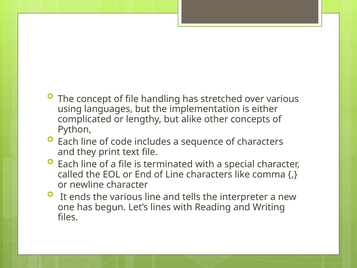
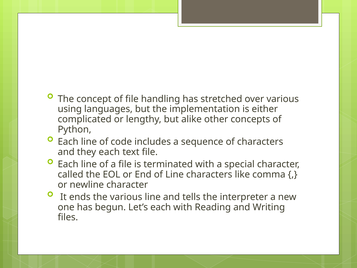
they print: print -> each
Let’s lines: lines -> each
